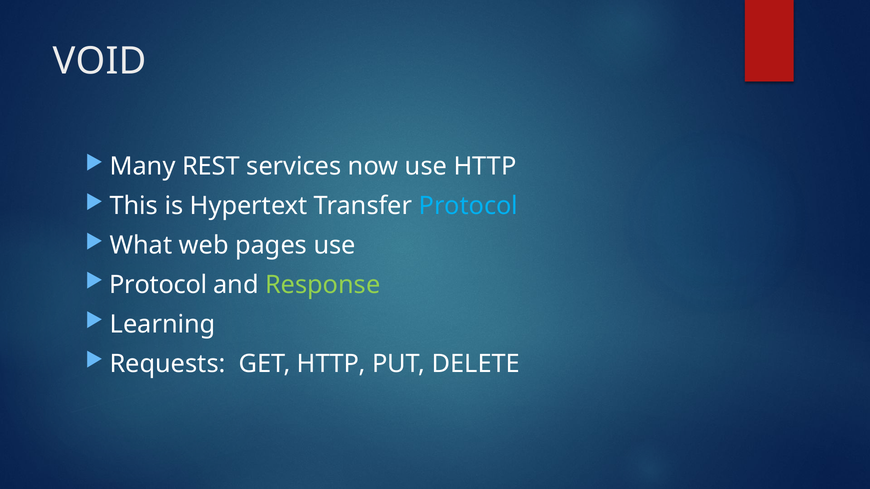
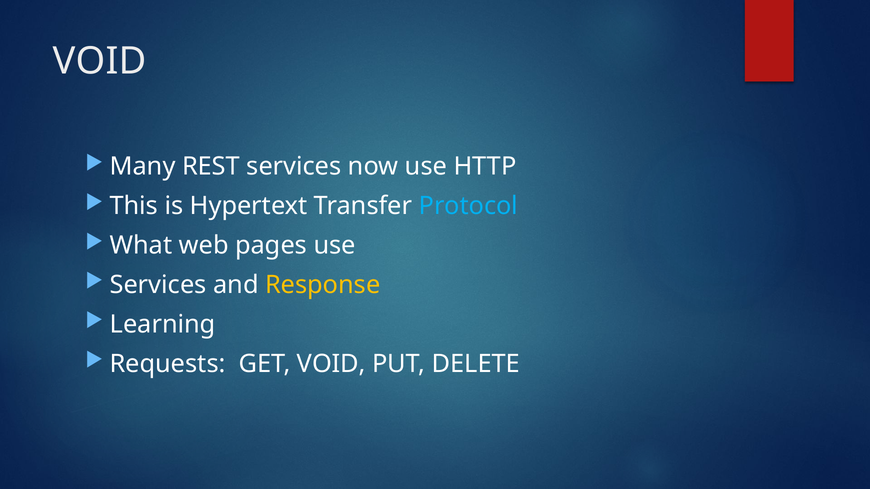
Protocol at (158, 285): Protocol -> Services
Response colour: light green -> yellow
GET HTTP: HTTP -> VOID
